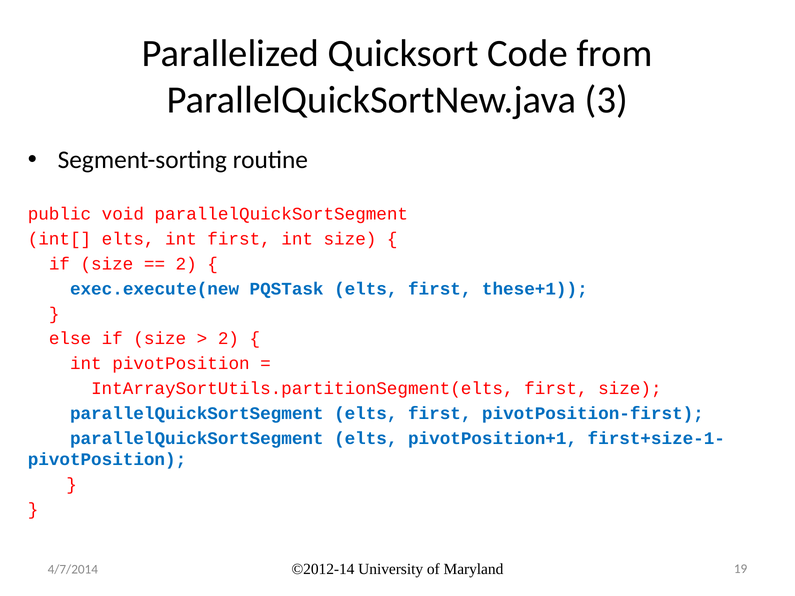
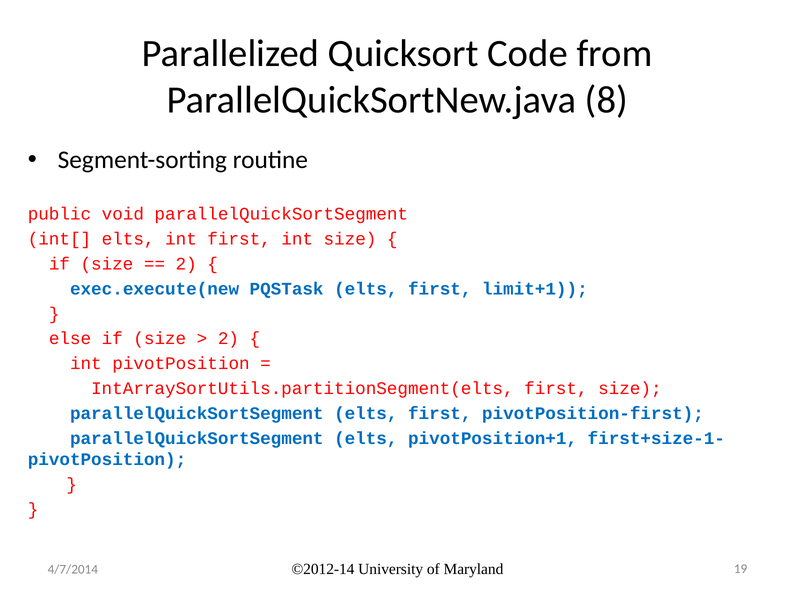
3: 3 -> 8
these+1: these+1 -> limit+1
